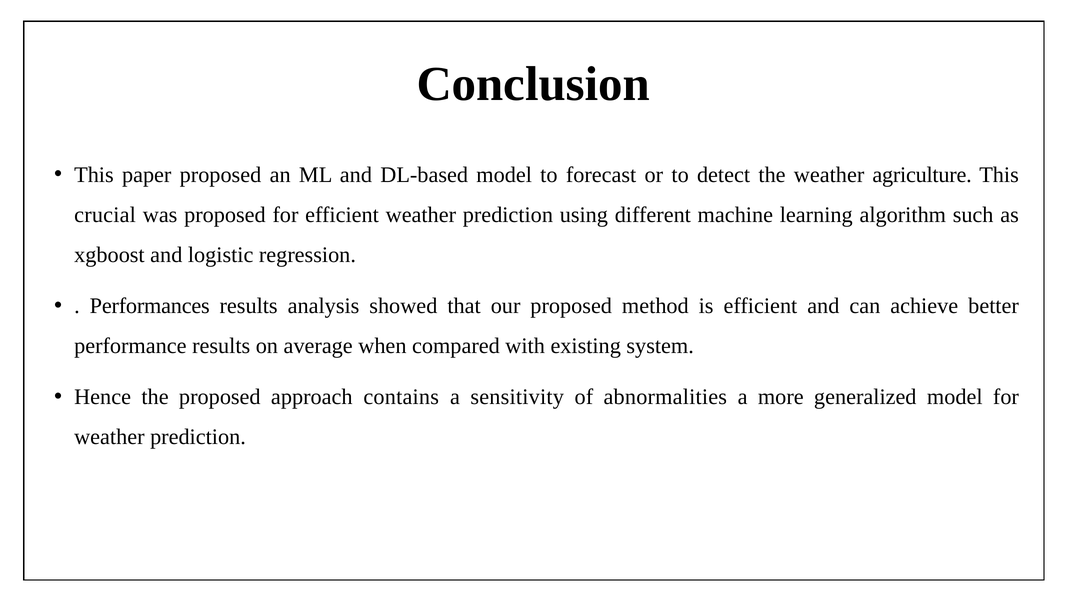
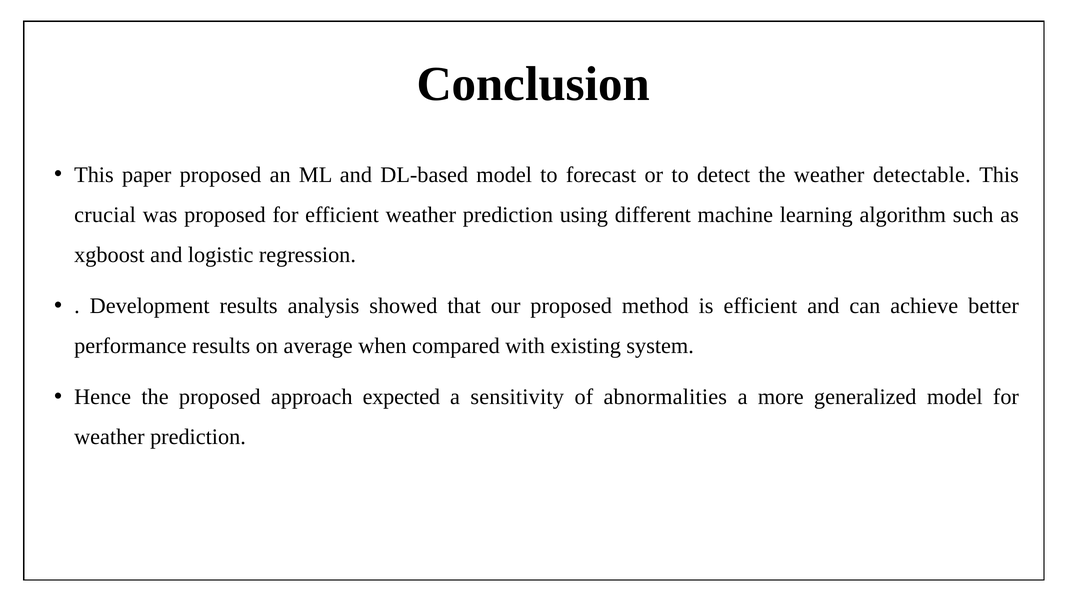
agriculture: agriculture -> detectable
Performances: Performances -> Development
contains: contains -> expected
